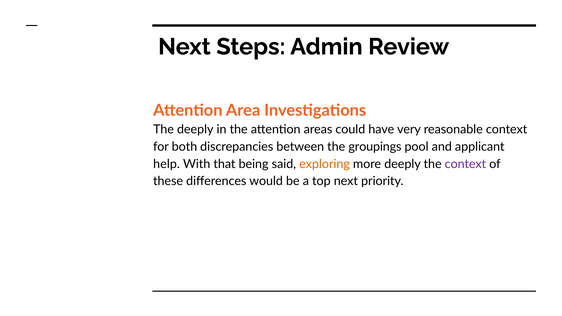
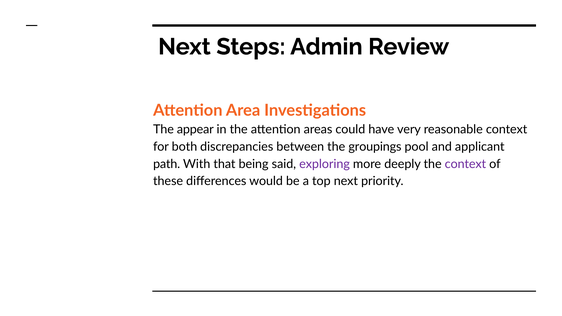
The deeply: deeply -> appear
help: help -> path
exploring colour: orange -> purple
